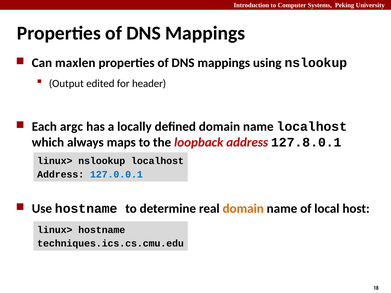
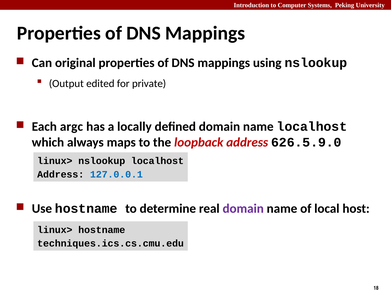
maxlen: maxlen -> original
header: header -> private
127.8.0.1: 127.8.0.1 -> 626.5.9.0
domain at (243, 209) colour: orange -> purple
